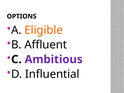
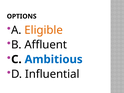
Ambitious colour: purple -> blue
